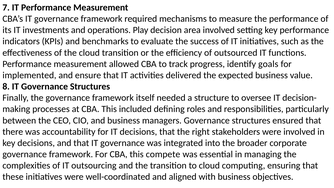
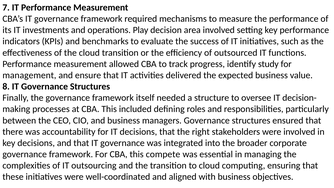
goals: goals -> study
implemented: implemented -> management
